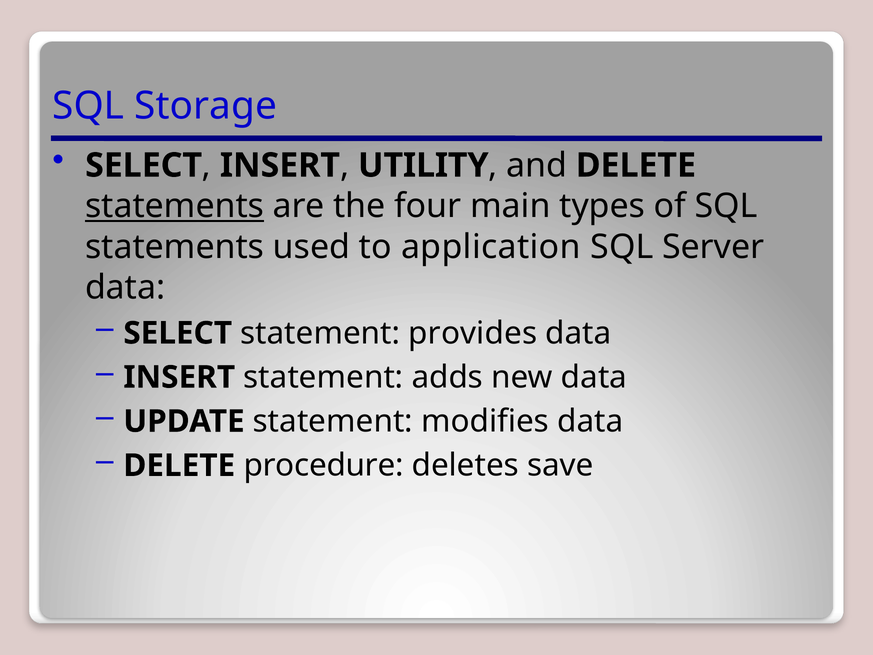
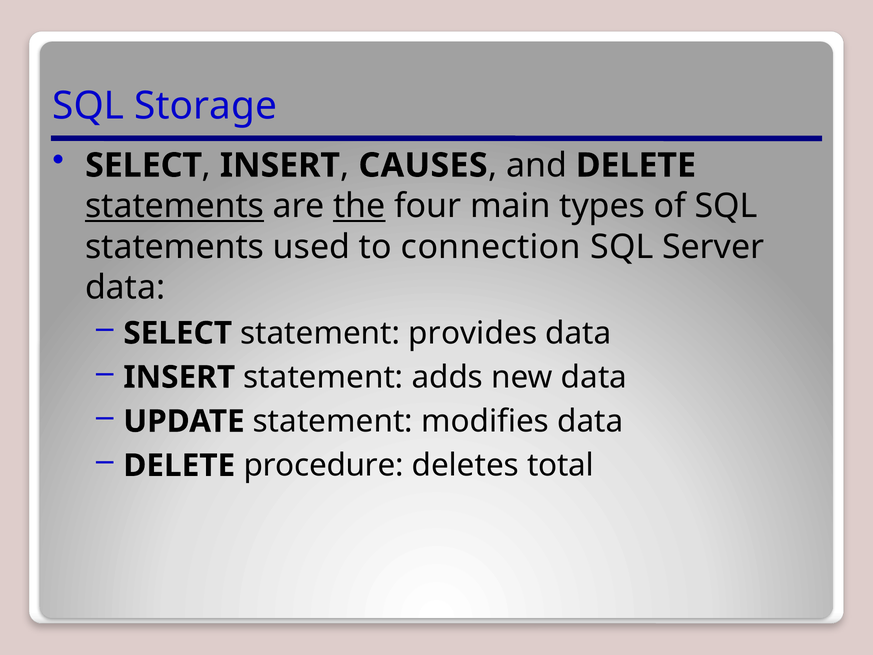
UTILITY: UTILITY -> CAUSES
the underline: none -> present
application: application -> connection
save: save -> total
